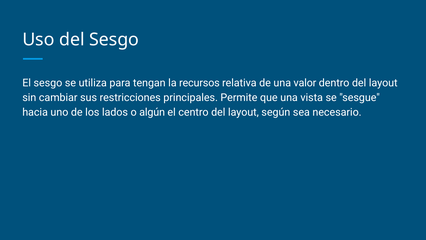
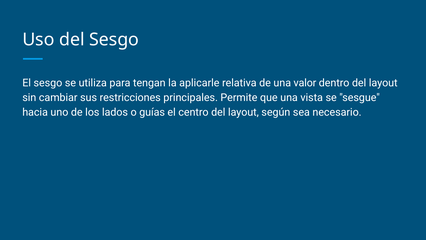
recursos: recursos -> aplicarle
algún: algún -> guías
